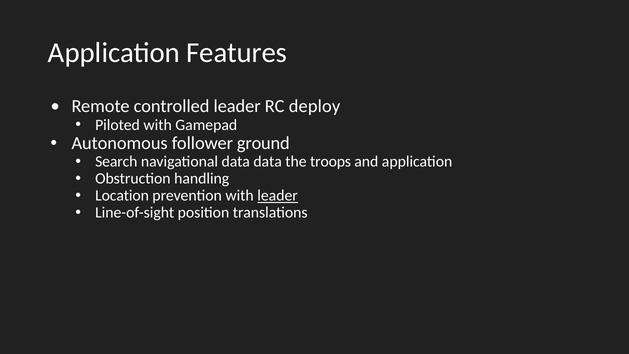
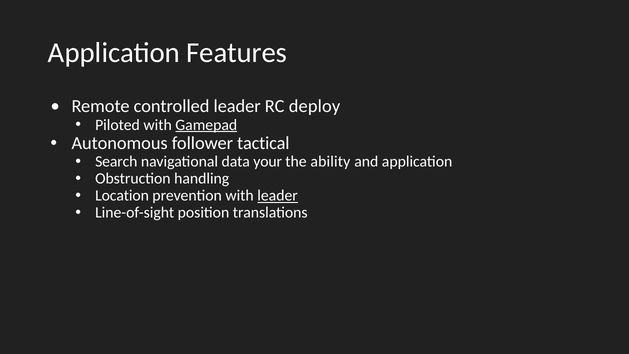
Gamepad underline: none -> present
ground: ground -> tactical
data data: data -> your
troops: troops -> ability
